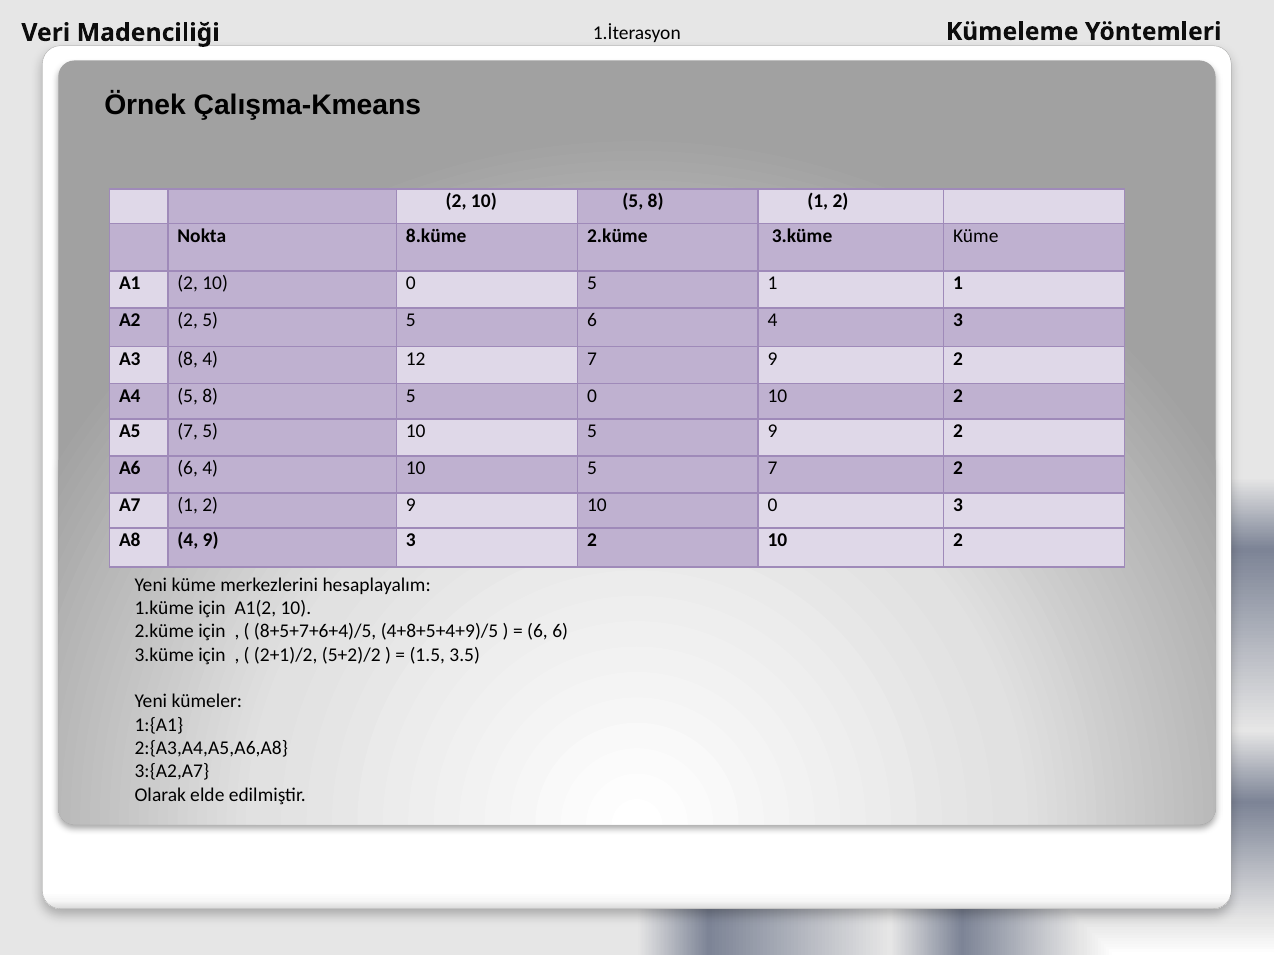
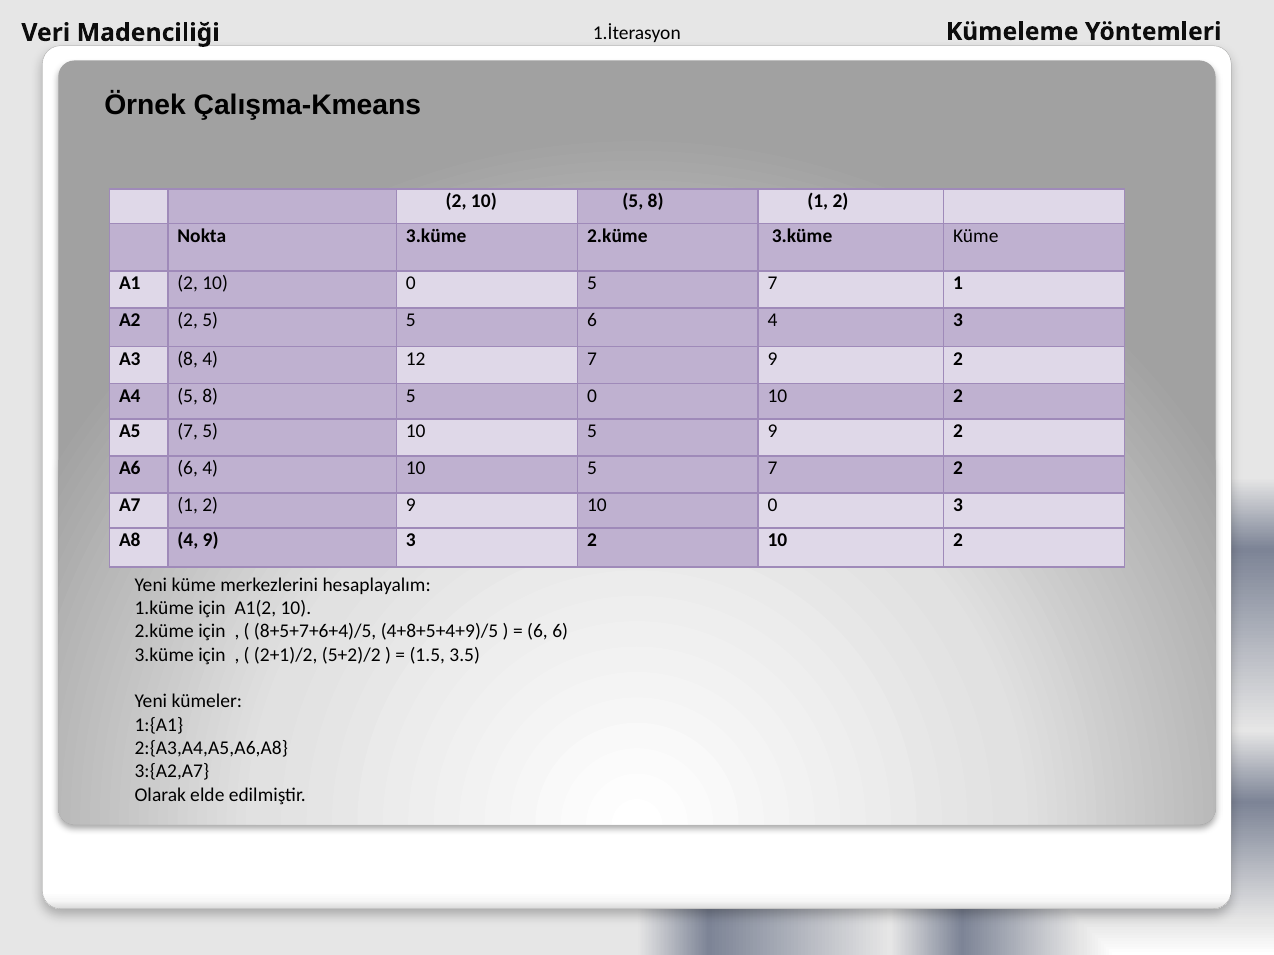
Nokta 8.küme: 8.küme -> 3.küme
0 5 1: 1 -> 7
